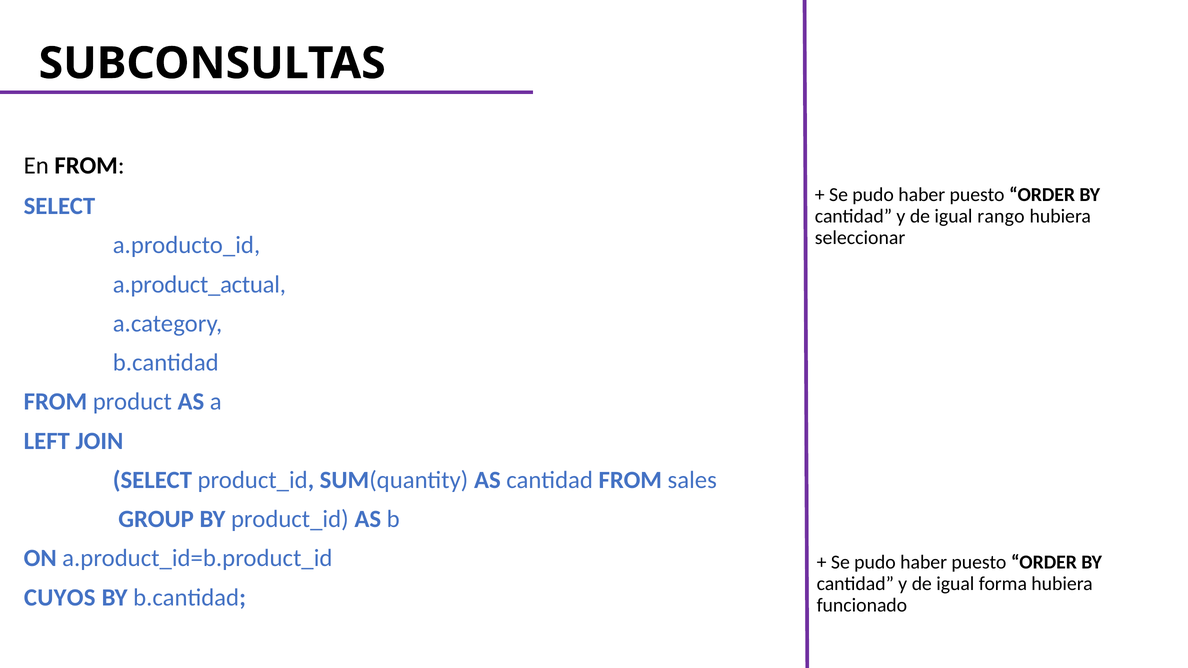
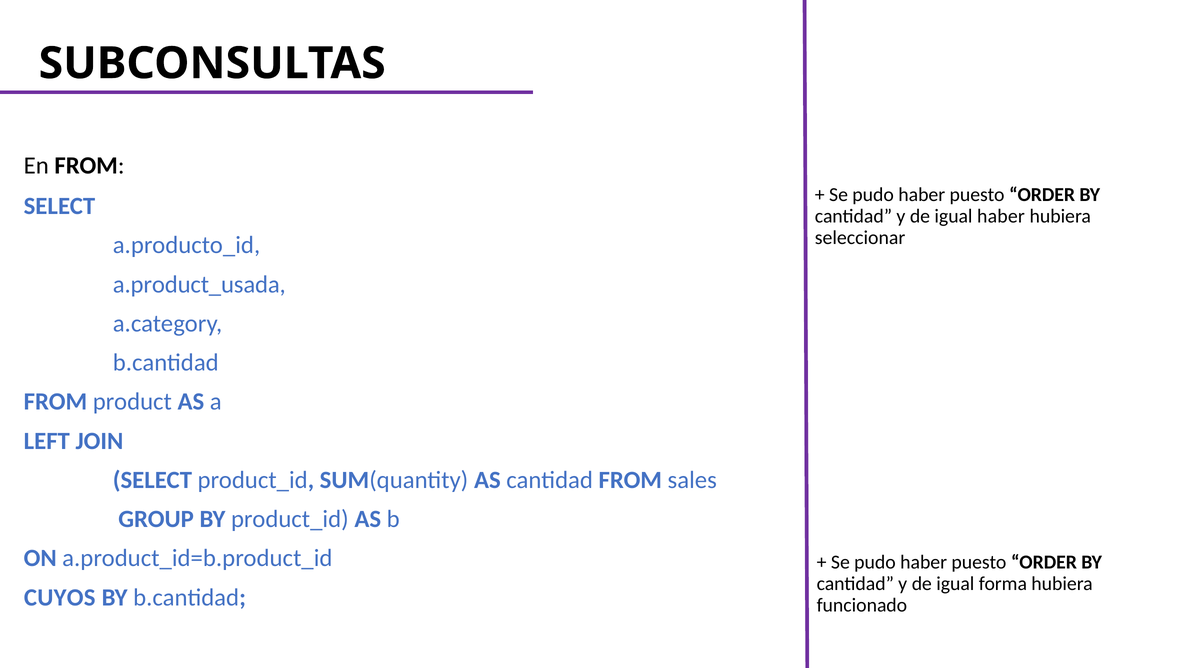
igual rango: rango -> haber
a.product_actual: a.product_actual -> a.product_usada
